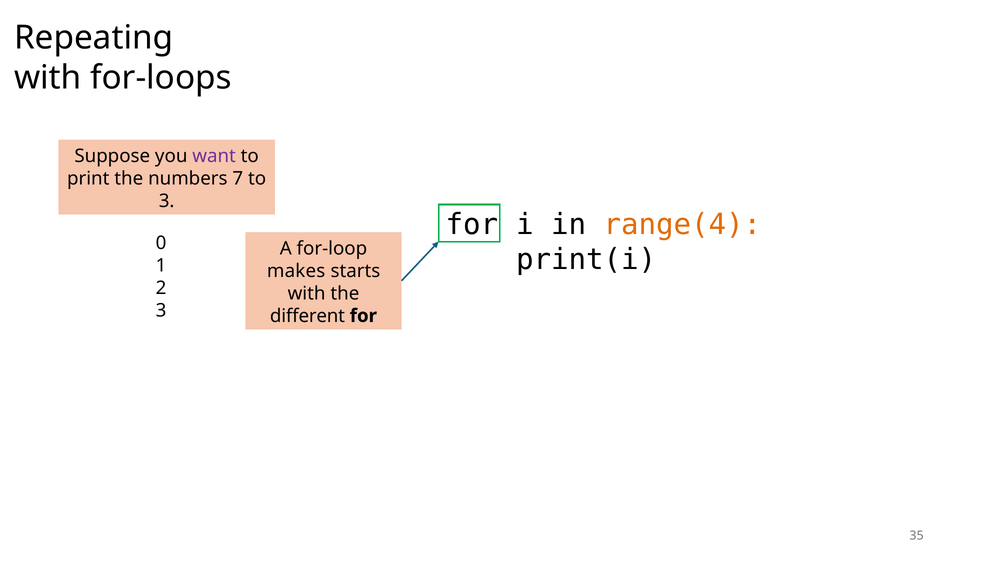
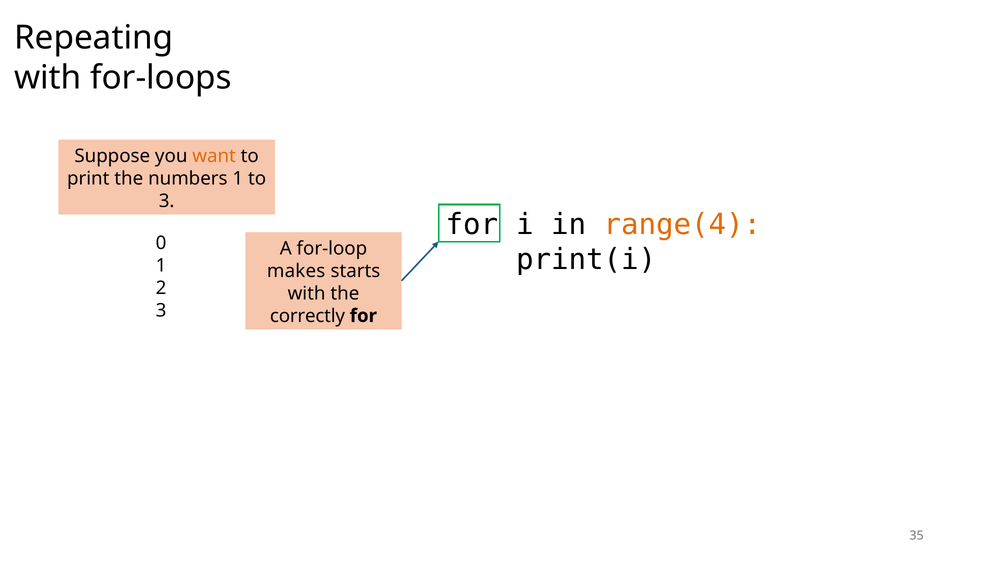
want colour: purple -> orange
numbers 7: 7 -> 1
different: different -> correctly
